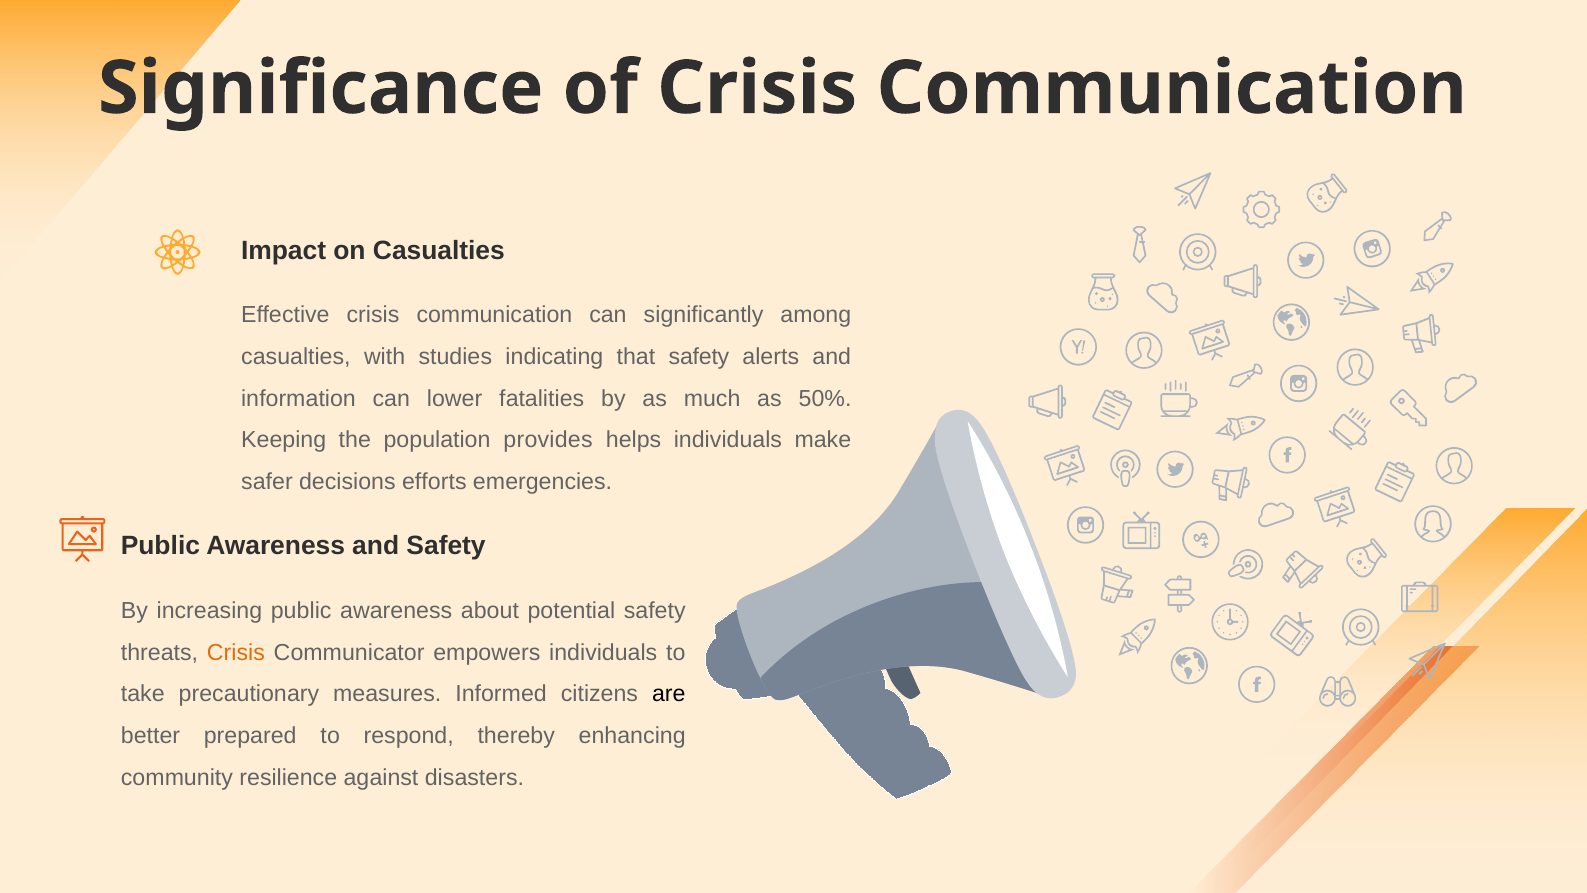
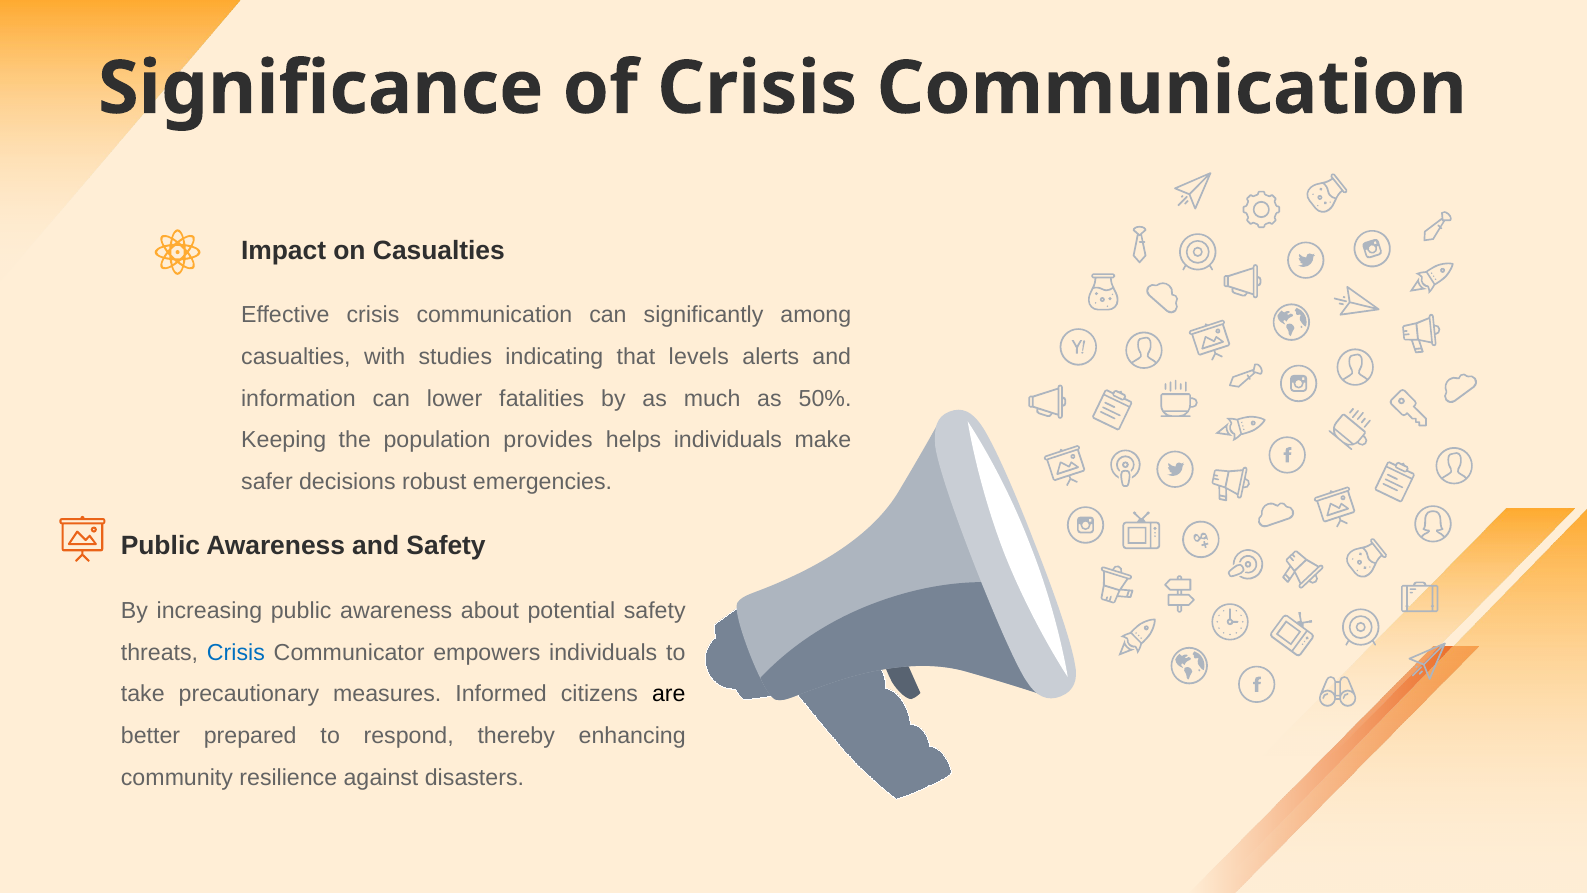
that safety: safety -> levels
efforts: efforts -> robust
Crisis at (236, 652) colour: orange -> blue
